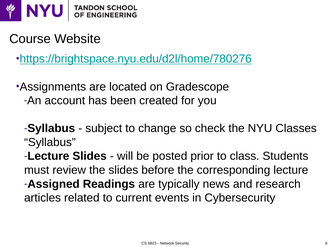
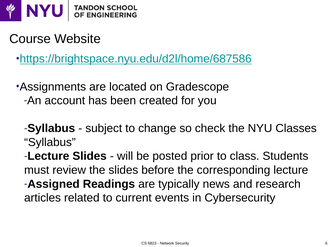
https://brightspace.nyu.edu/d2l/home/780276: https://brightspace.nyu.edu/d2l/home/780276 -> https://brightspace.nyu.edu/d2l/home/687586
